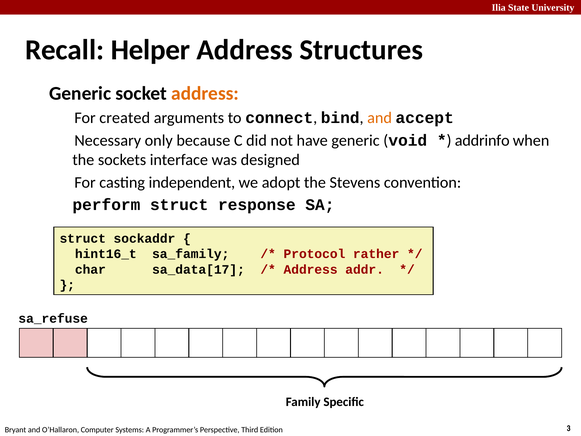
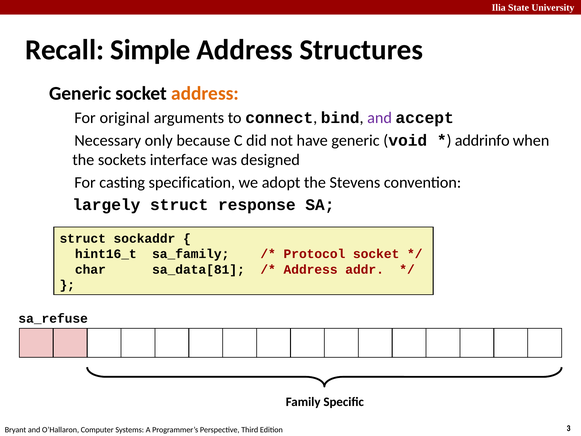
Helper: Helper -> Simple
created: created -> original
and at (380, 118) colour: orange -> purple
independent: independent -> specification
perform: perform -> largely
Protocol rather: rather -> socket
sa_data[17: sa_data[17 -> sa_data[81
